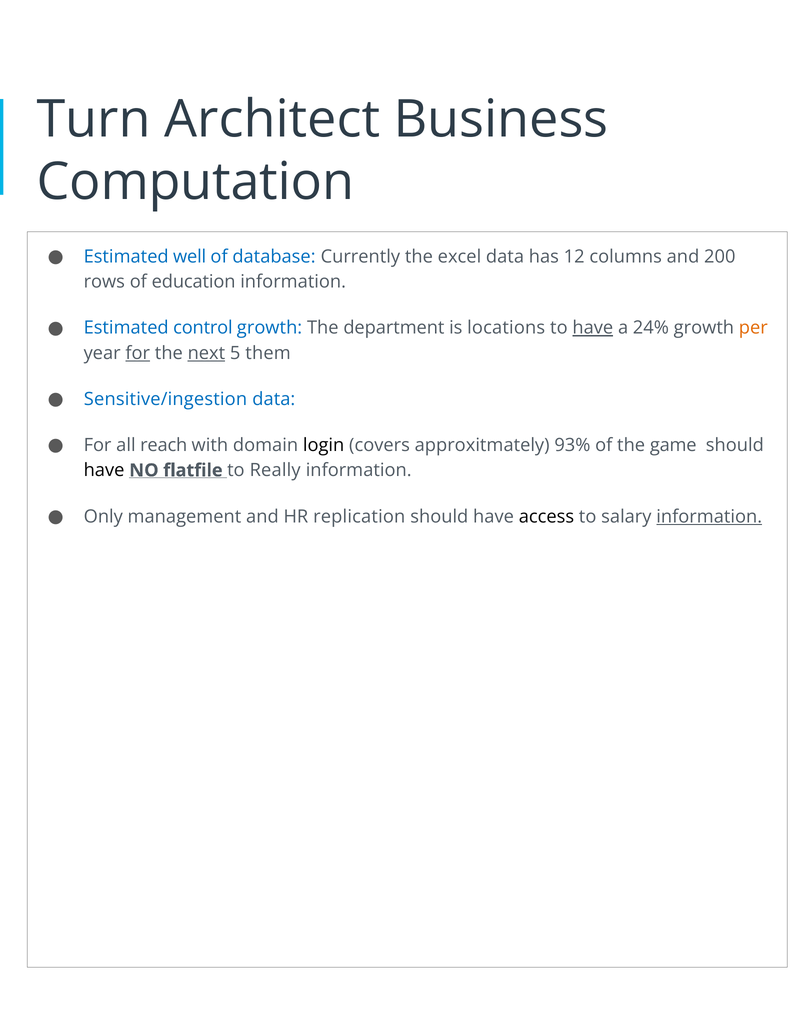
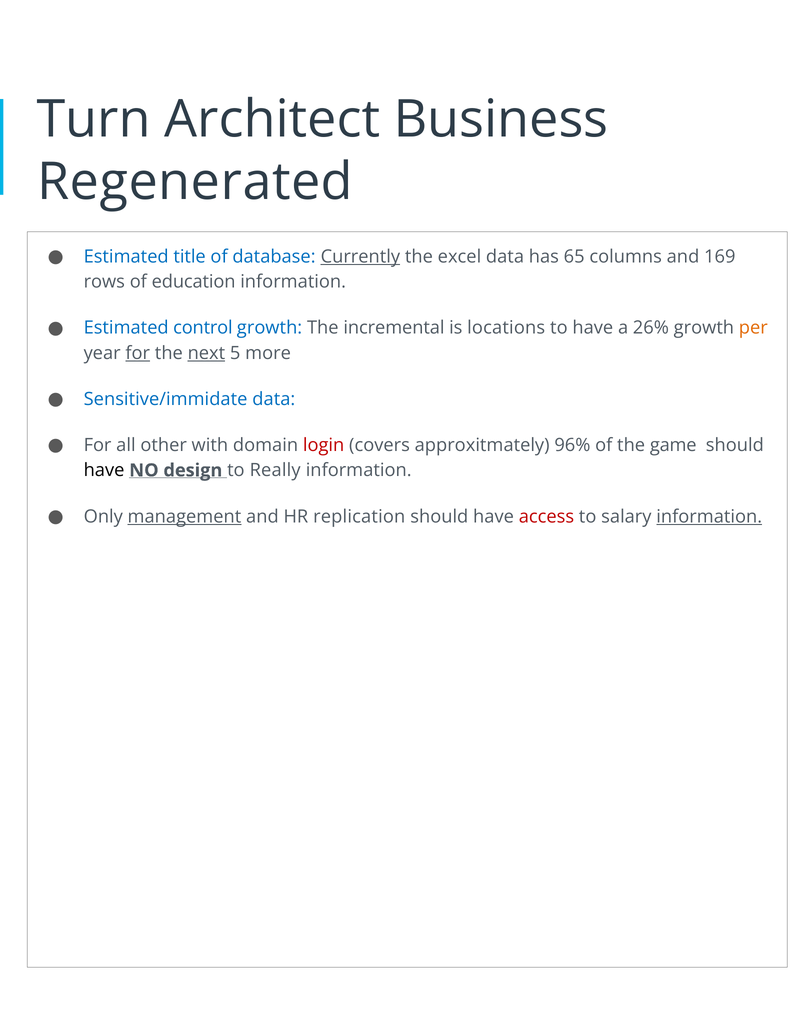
Computation: Computation -> Regenerated
well: well -> title
Currently underline: none -> present
12: 12 -> 65
200: 200 -> 169
department: department -> incremental
have at (593, 328) underline: present -> none
24%: 24% -> 26%
them: them -> more
Sensitive/ingestion: Sensitive/ingestion -> Sensitive/immidate
reach: reach -> other
login colour: black -> red
93%: 93% -> 96%
flatfile: flatfile -> design
management underline: none -> present
access colour: black -> red
